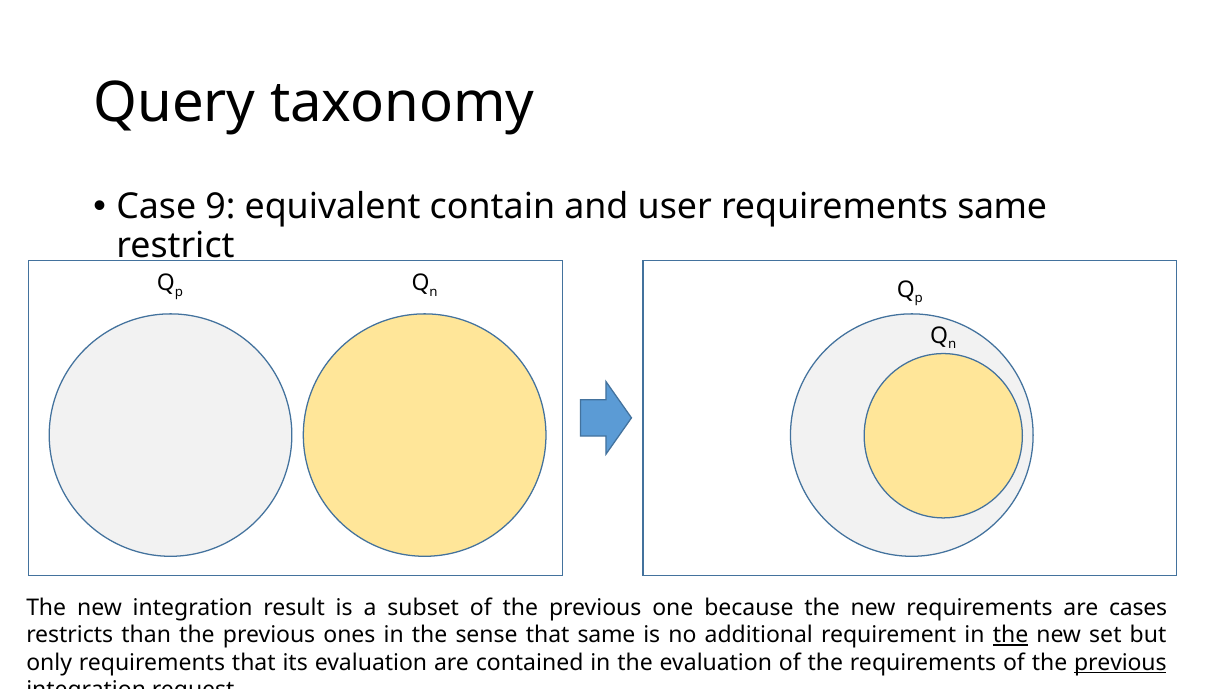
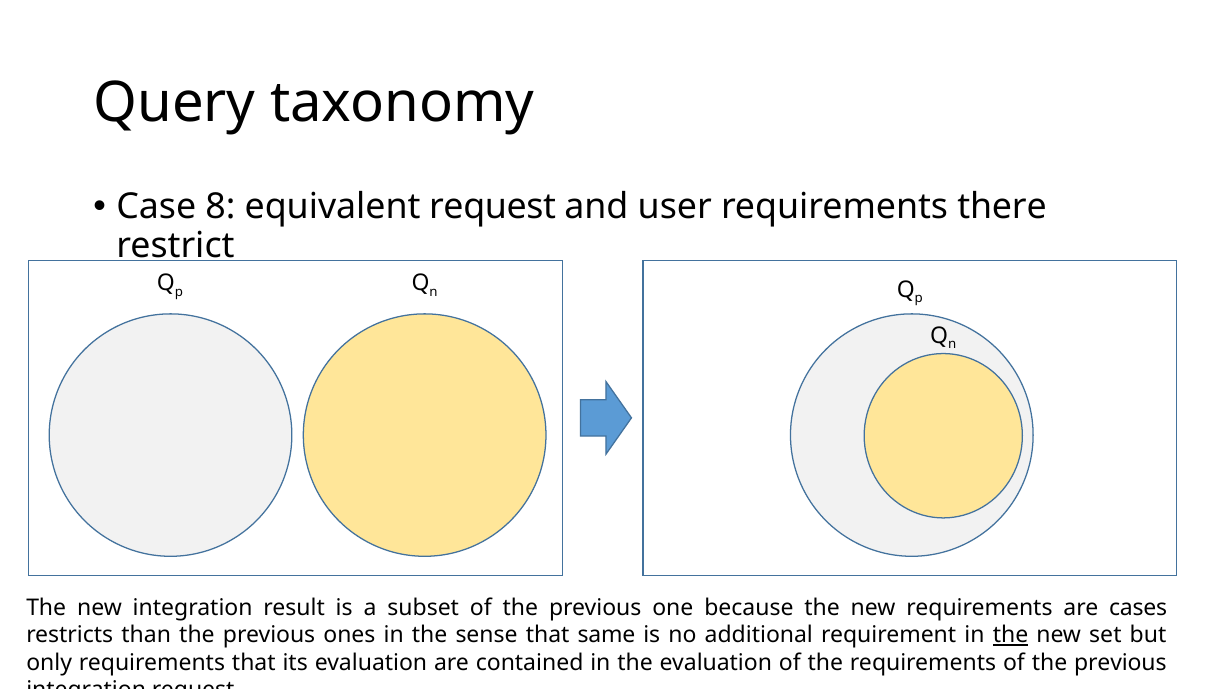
9: 9 -> 8
equivalent contain: contain -> request
requirements same: same -> there
previous at (1120, 663) underline: present -> none
